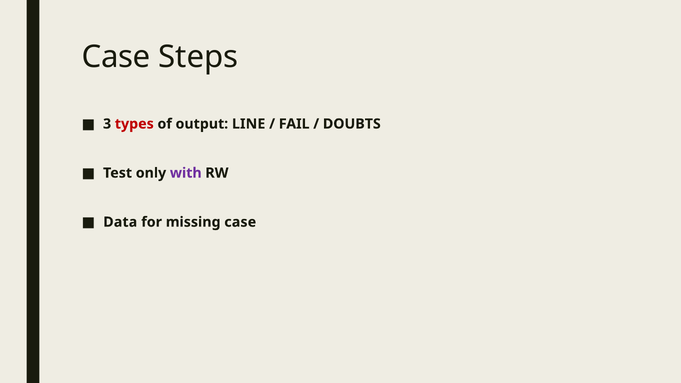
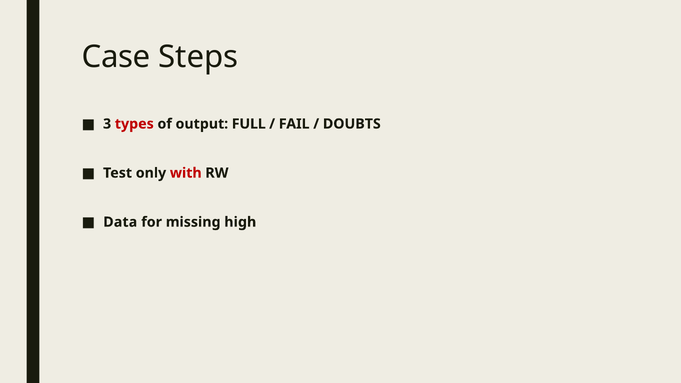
LINE: LINE -> FULL
with colour: purple -> red
missing case: case -> high
